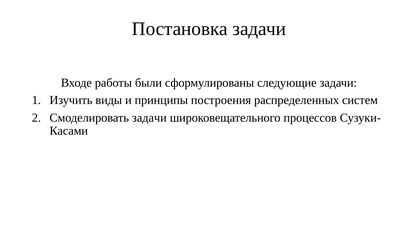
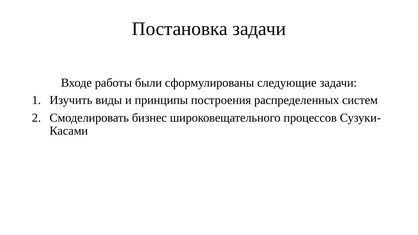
Смоделировать задачи: задачи -> бизнес
